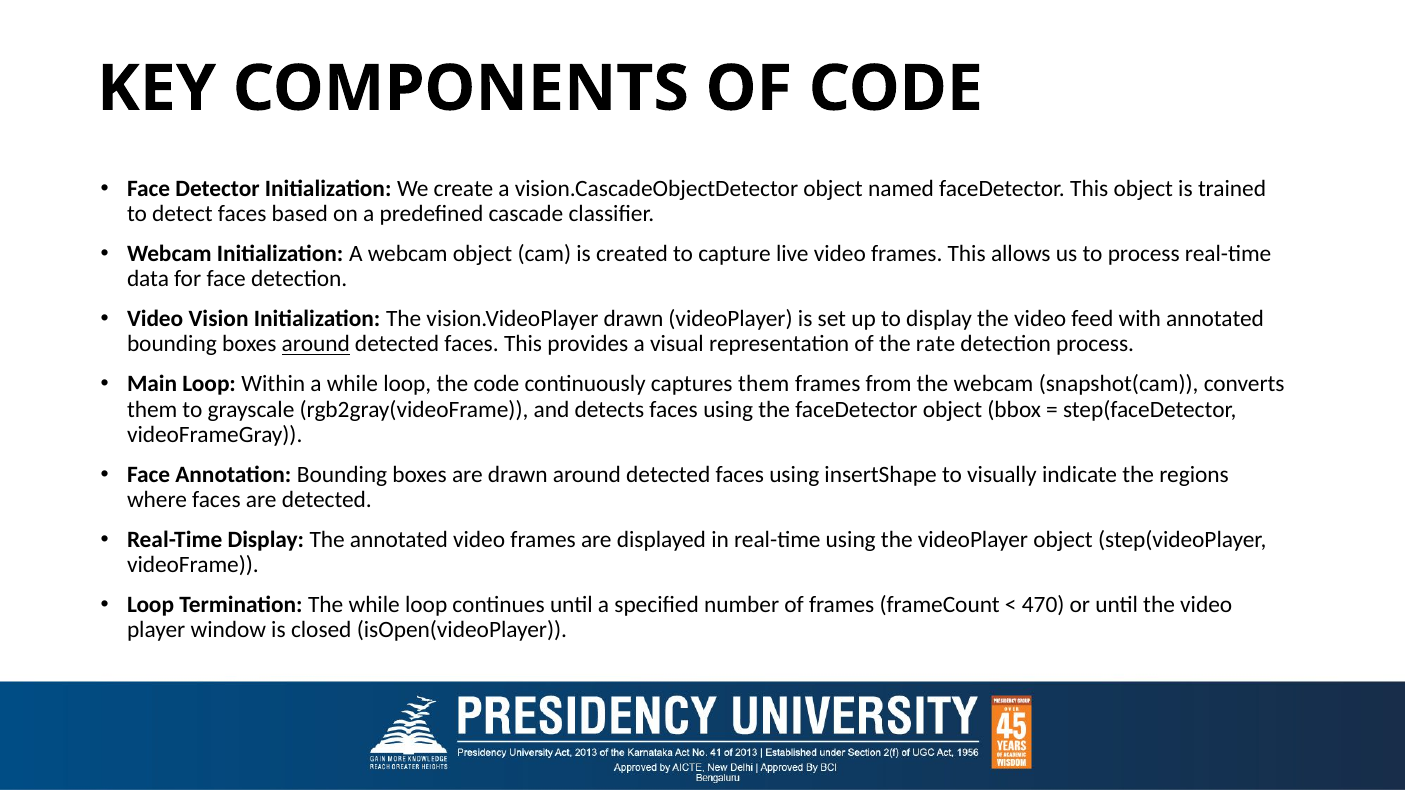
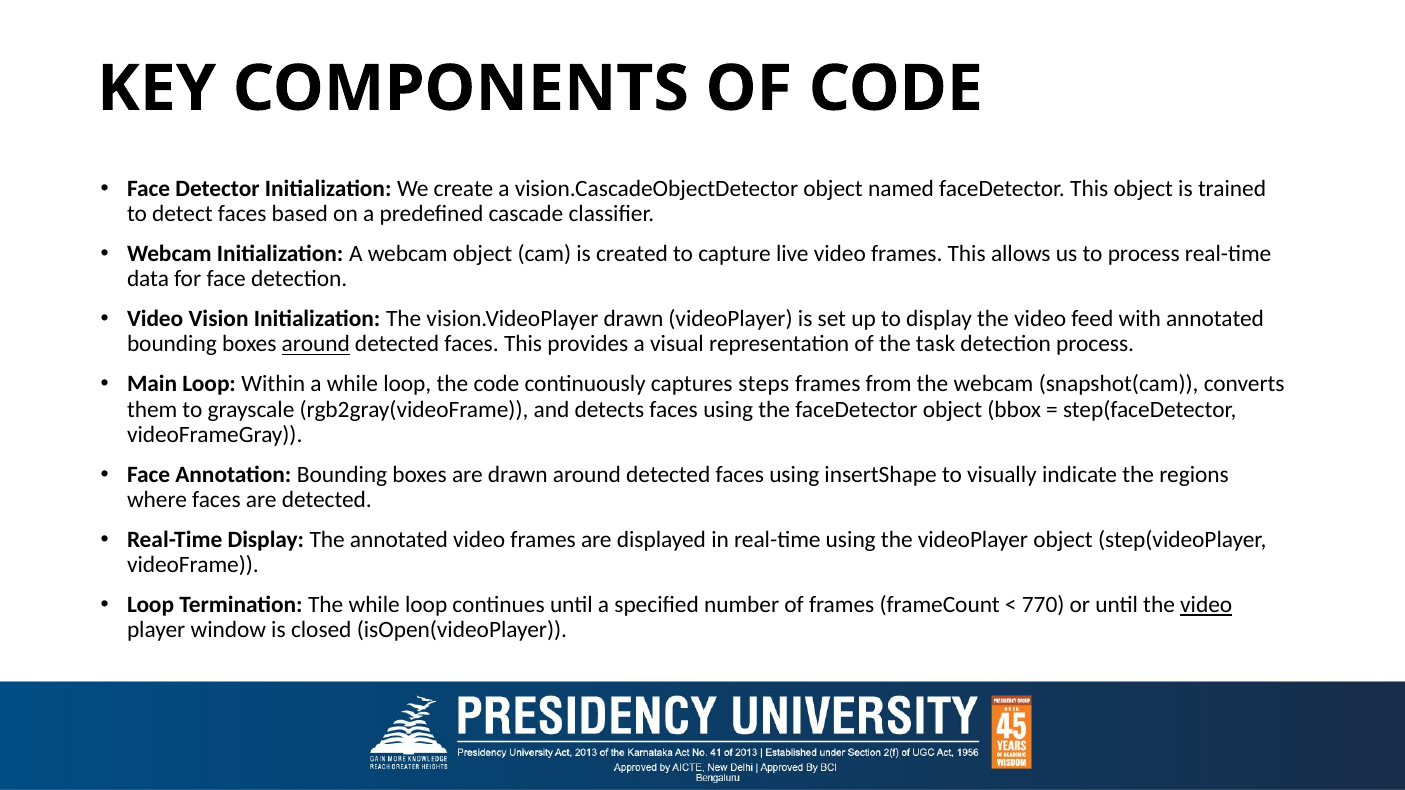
rate: rate -> task
captures them: them -> steps
470: 470 -> 770
video at (1206, 605) underline: none -> present
